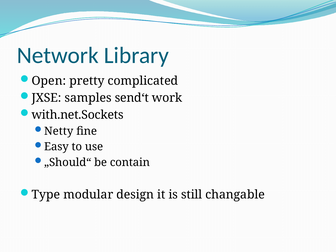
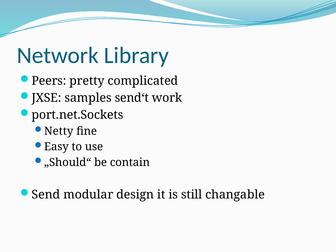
Open: Open -> Peers
with.net.Sockets: with.net.Sockets -> port.net.Sockets
Type: Type -> Send
